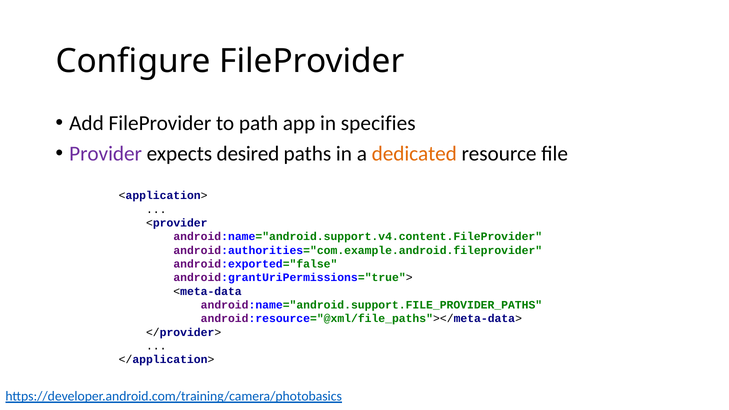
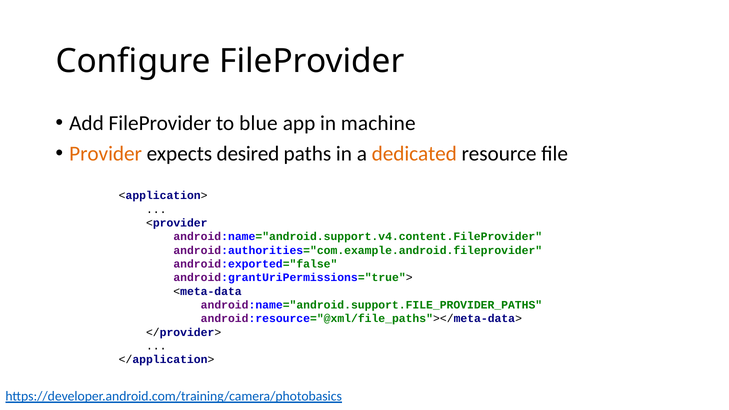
path: path -> blue
specifies: specifies -> machine
Provider colour: purple -> orange
